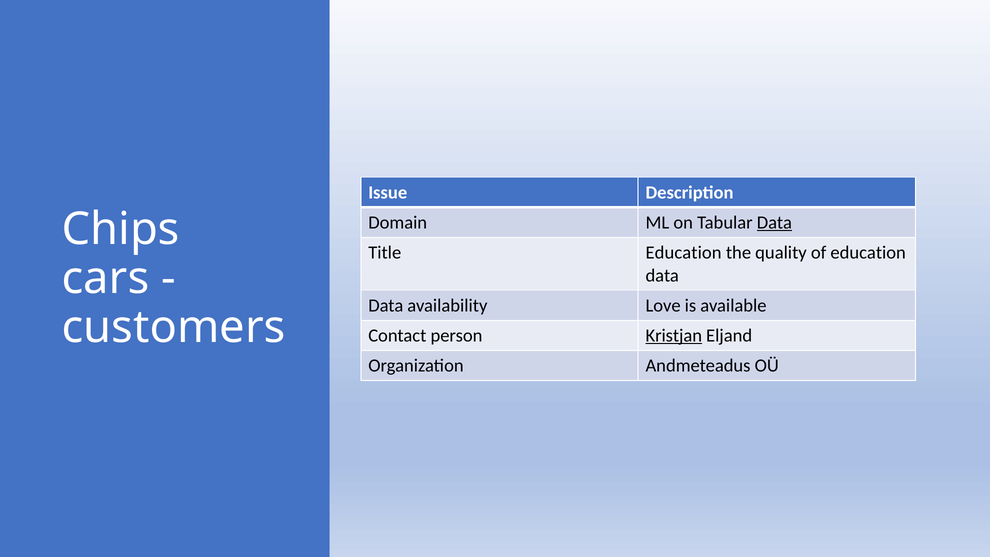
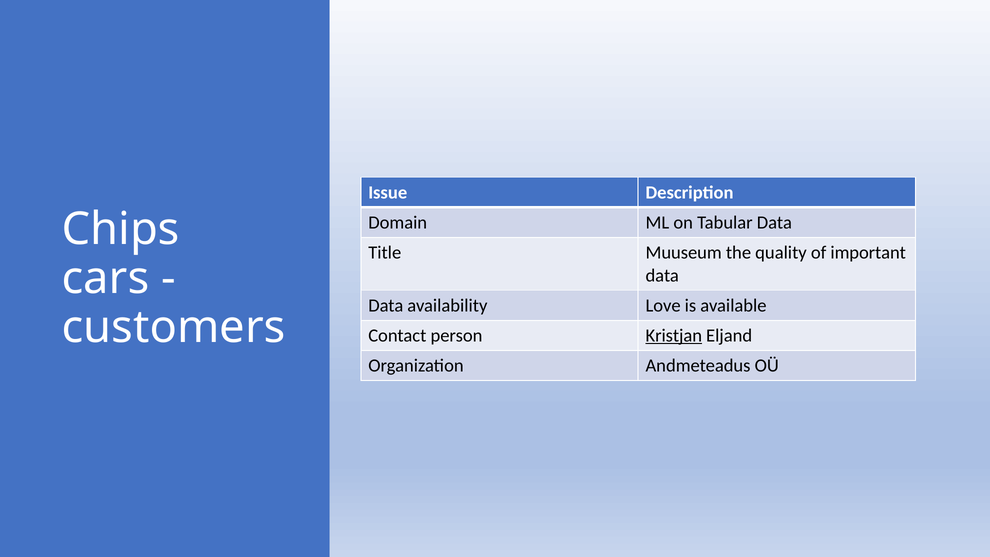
Data at (774, 223) underline: present -> none
Title Education: Education -> Muuseum
of education: education -> important
